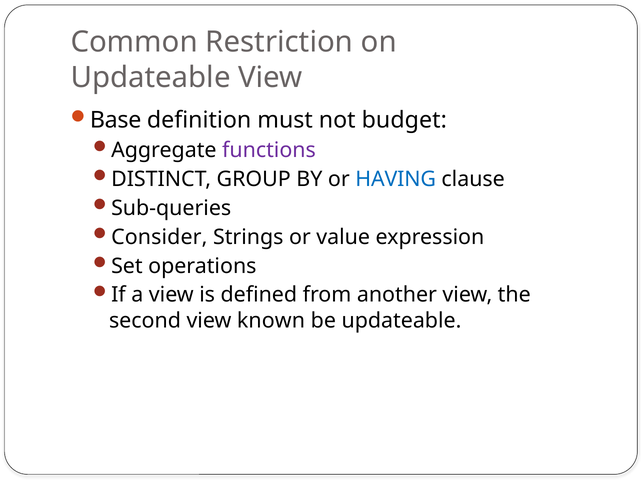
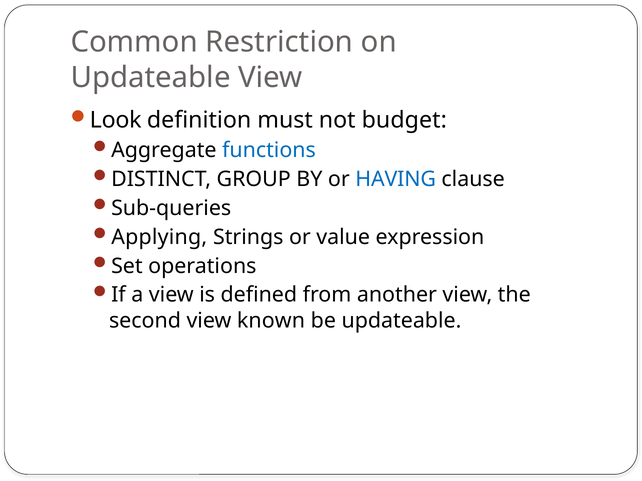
Base: Base -> Look
functions colour: purple -> blue
Consider: Consider -> Applying
